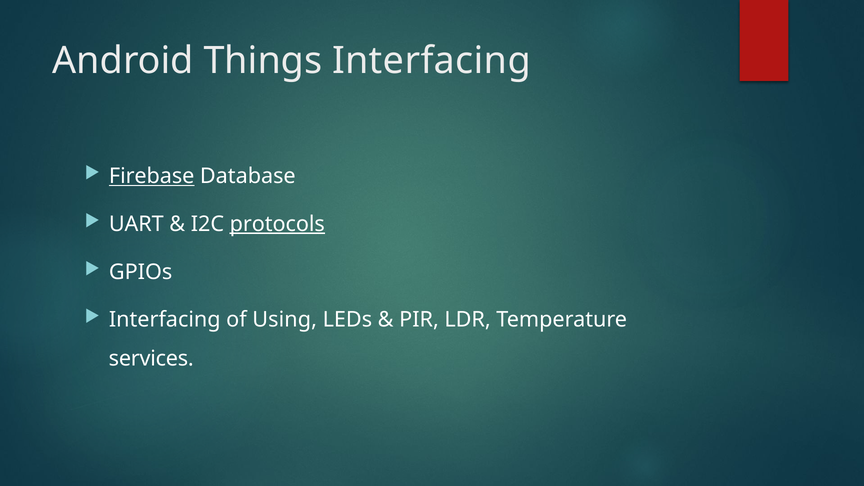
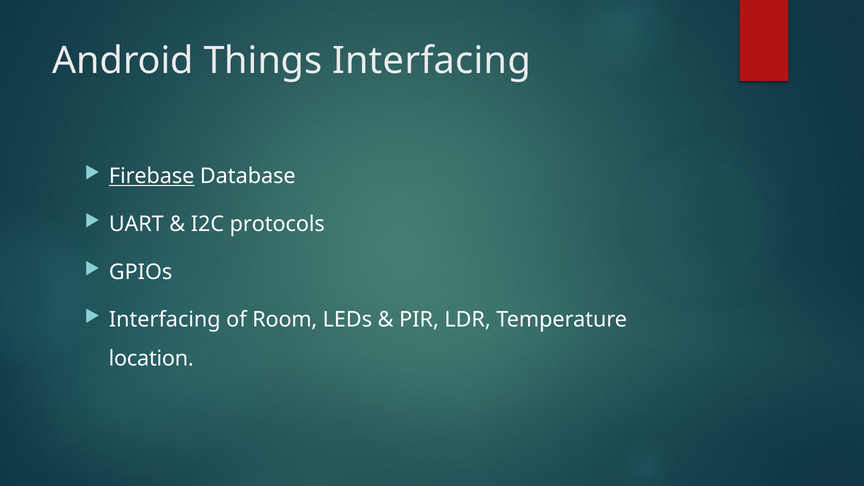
protocols underline: present -> none
Using: Using -> Room
services: services -> location
